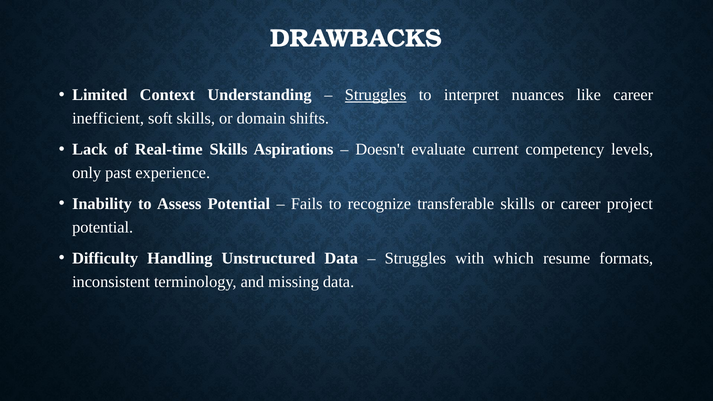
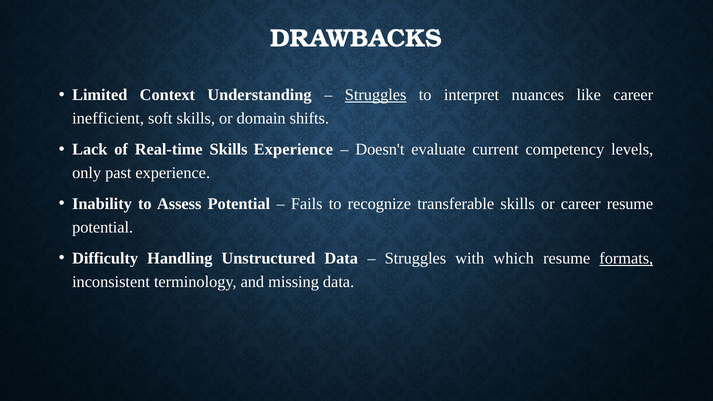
Skills Aspirations: Aspirations -> Experience
career project: project -> resume
formats underline: none -> present
